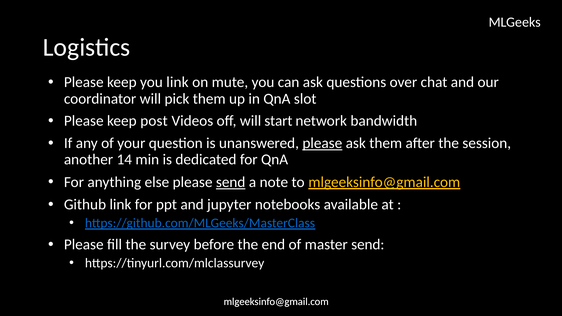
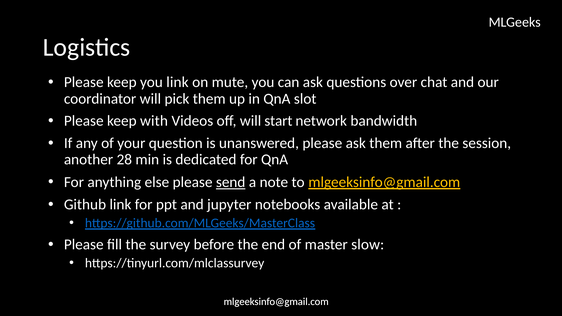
post: post -> with
please at (322, 143) underline: present -> none
14: 14 -> 28
master send: send -> slow
